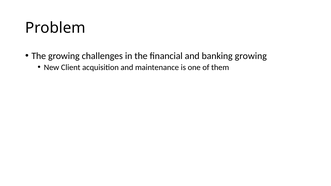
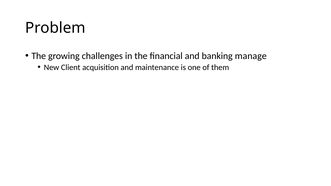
banking growing: growing -> manage
